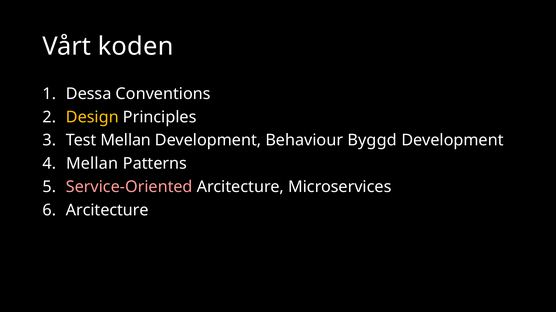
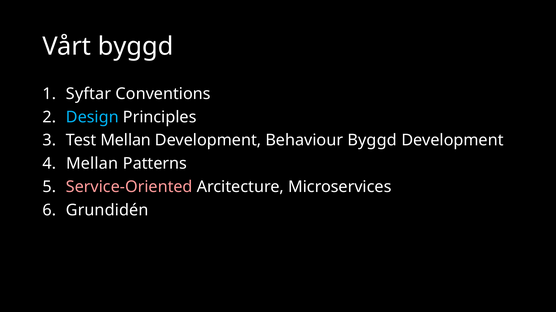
Vårt koden: koden -> byggd
Dessa: Dessa -> Syftar
Design colour: yellow -> light blue
Arcitecture at (107, 211): Arcitecture -> Grundidén
